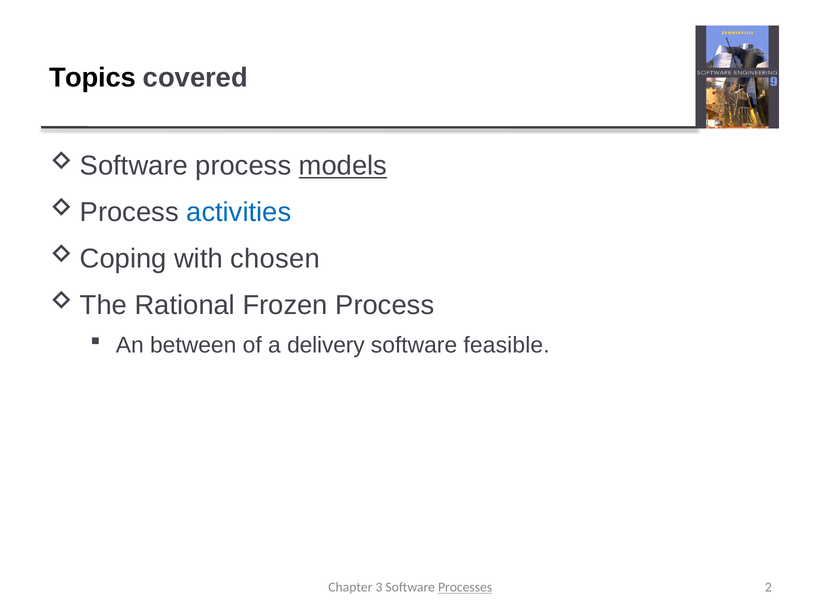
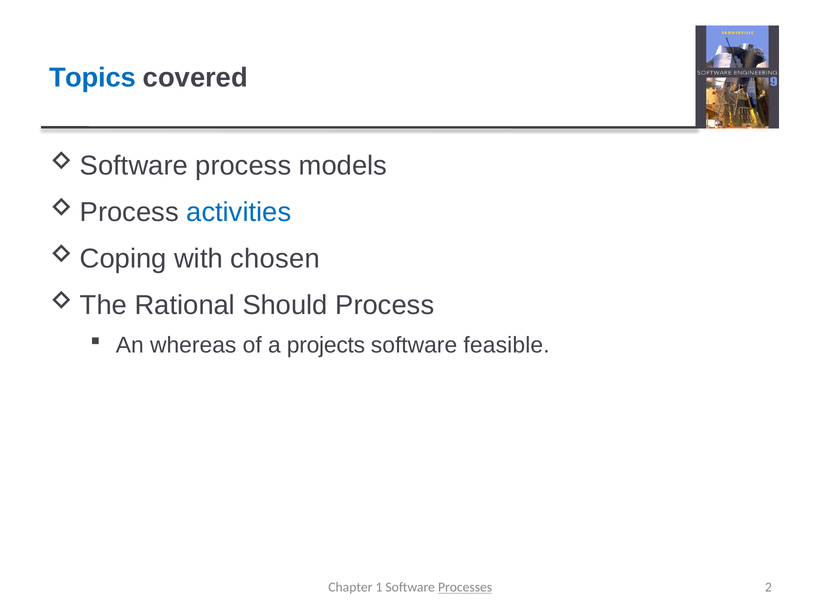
Topics colour: black -> blue
models underline: present -> none
Frozen: Frozen -> Should
between: between -> whereas
delivery: delivery -> projects
3: 3 -> 1
